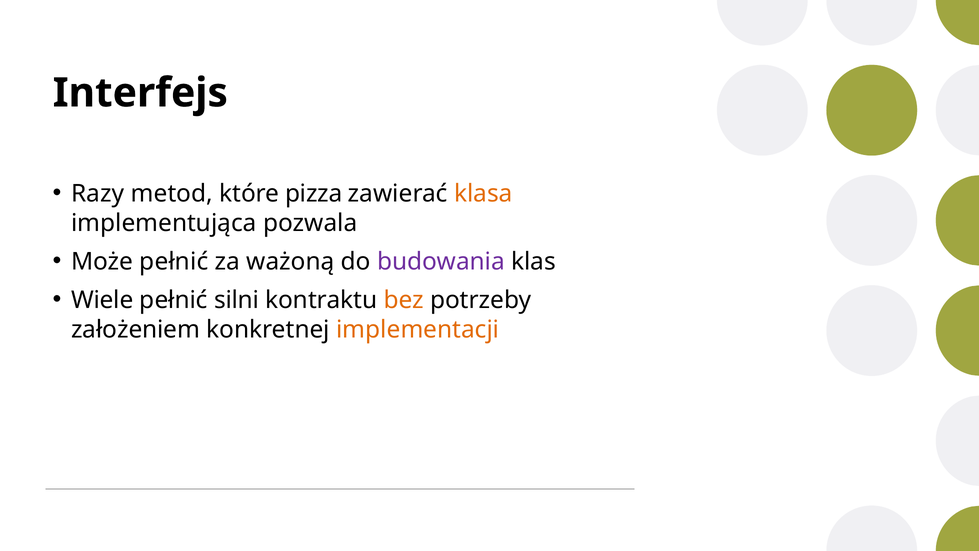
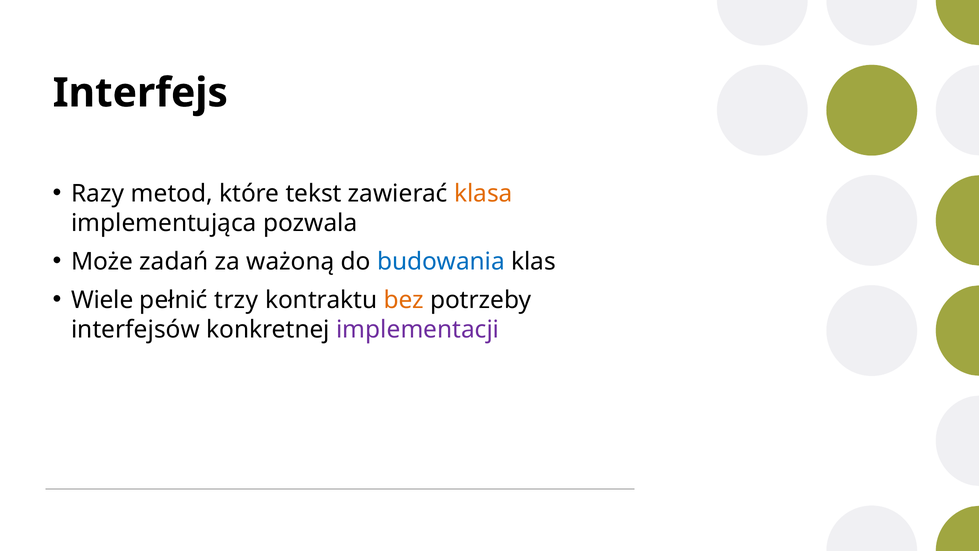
pizza: pizza -> tekst
Może pełnić: pełnić -> zadań
budowania colour: purple -> blue
silni: silni -> trzy
założeniem: założeniem -> interfejsów
implementacji colour: orange -> purple
